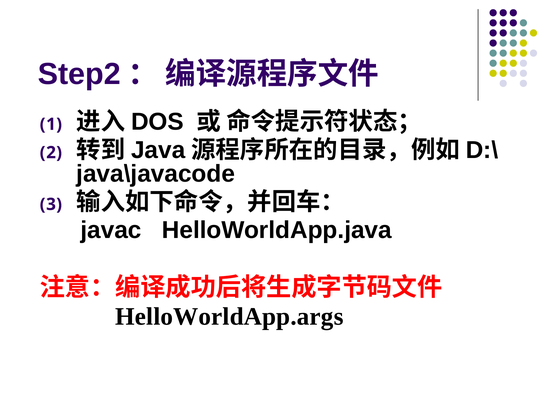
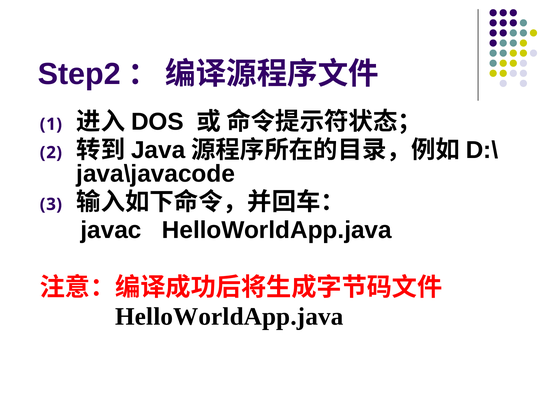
HelloWorldApp.args at (229, 316): HelloWorldApp.args -> HelloWorldApp.java
